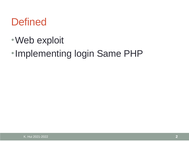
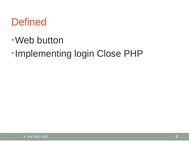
exploit: exploit -> button
Same: Same -> Close
